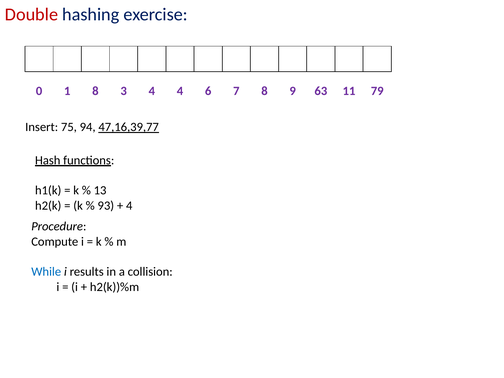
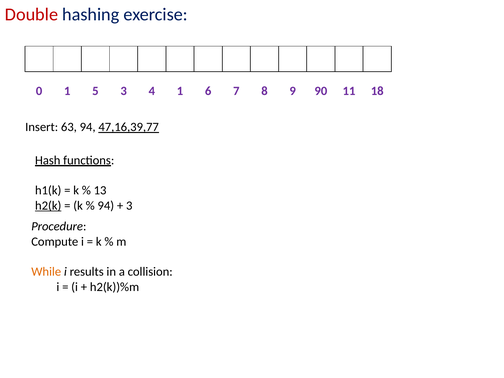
1 8: 8 -> 5
4 4: 4 -> 1
63: 63 -> 90
79: 79 -> 18
75: 75 -> 63
h2(k underline: none -> present
93 at (106, 206): 93 -> 94
4 at (129, 206): 4 -> 3
While colour: blue -> orange
